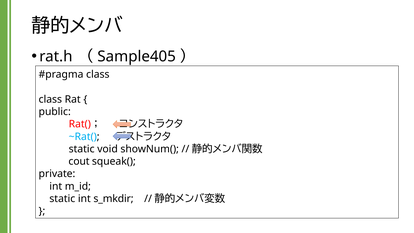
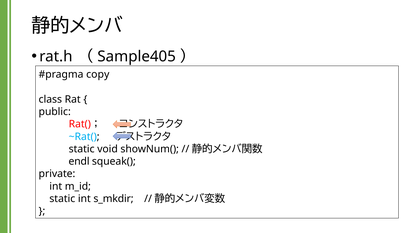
class at (98, 74): class -> copy
cout: cout -> endl
